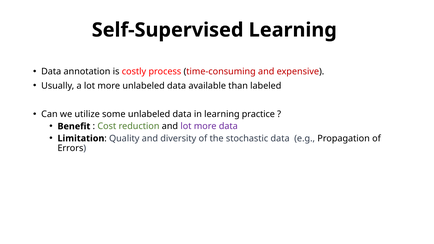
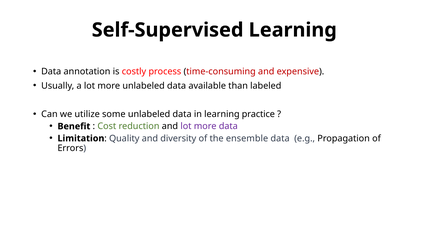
stochastic: stochastic -> ensemble
